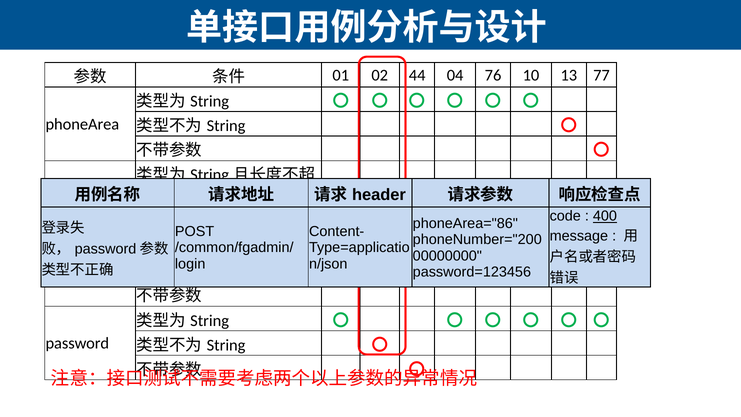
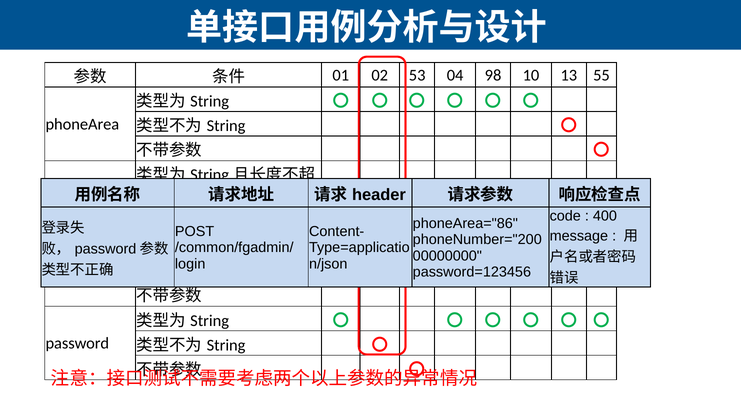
44: 44 -> 53
76: 76 -> 98
77: 77 -> 55
400 underline: present -> none
